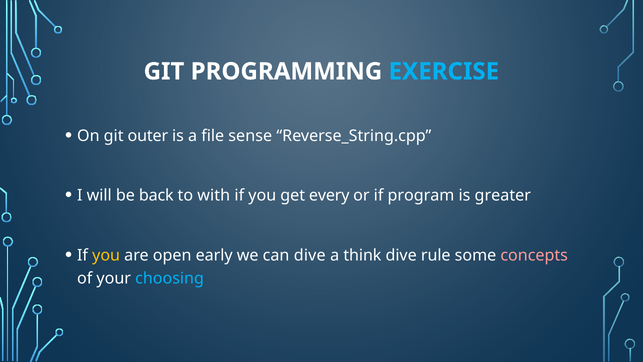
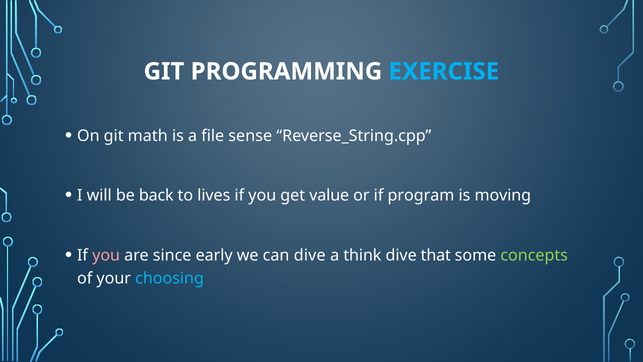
outer: outer -> math
with: with -> lives
every: every -> value
greater: greater -> moving
you at (106, 255) colour: yellow -> pink
open: open -> since
rule: rule -> that
concepts colour: pink -> light green
